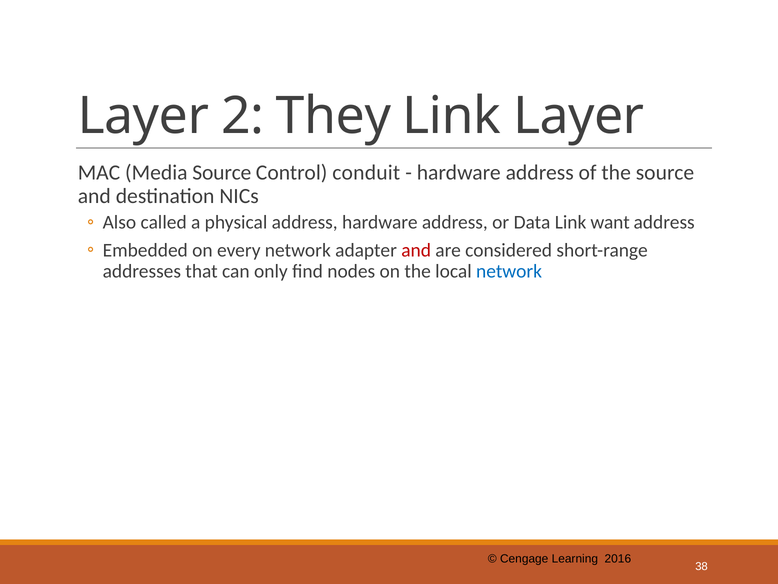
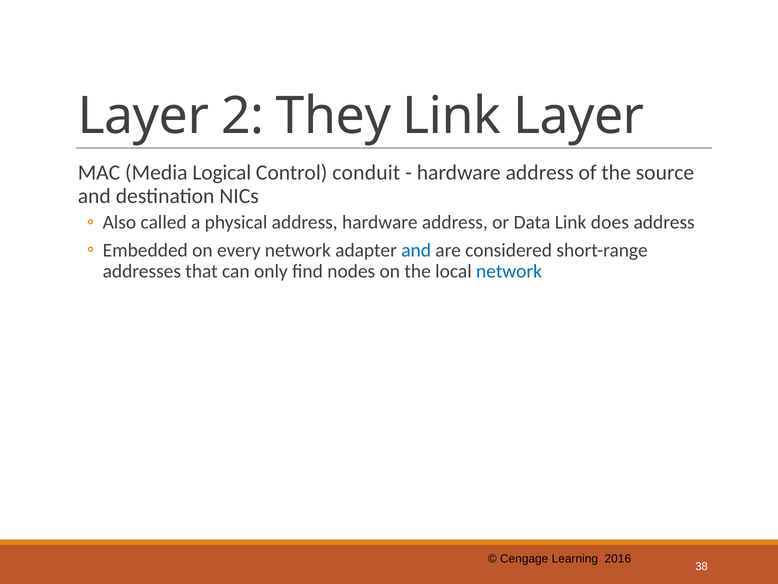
Media Source: Source -> Logical
want: want -> does
and at (416, 250) colour: red -> blue
